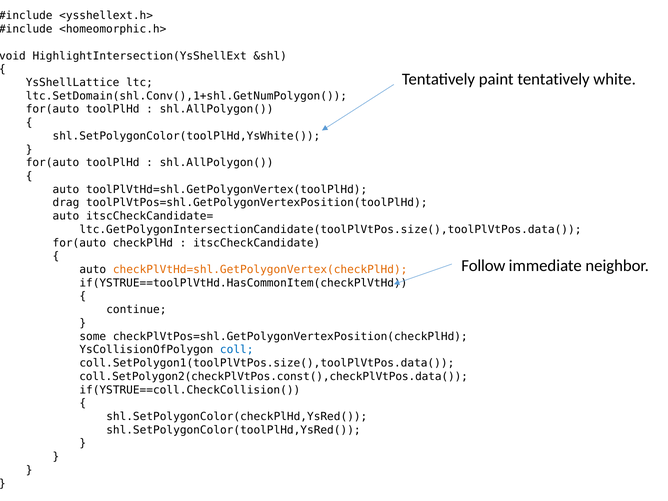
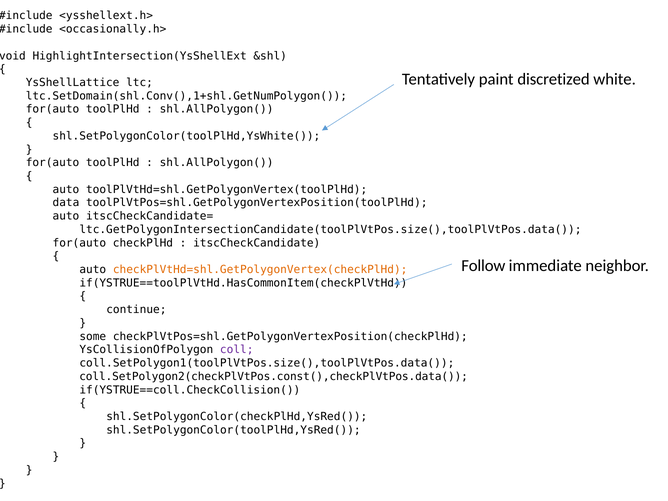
<homeomorphic.h>: <homeomorphic.h> -> <occasionally.h>
paint tentatively: tentatively -> discretized
drag: drag -> data
coll colour: blue -> purple
